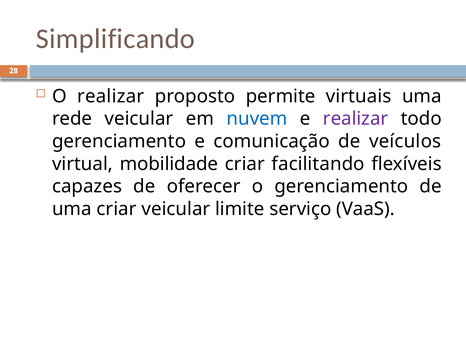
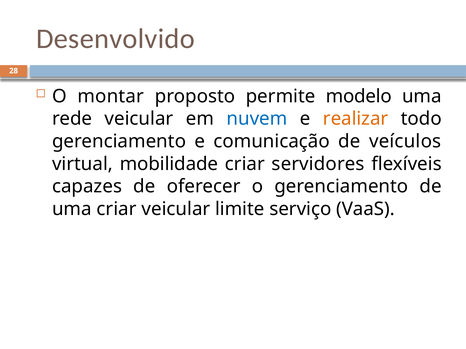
Simplificando: Simplificando -> Desenvolvido
O realizar: realizar -> montar
virtuais: virtuais -> modelo
realizar at (356, 119) colour: purple -> orange
facilitando: facilitando -> servidores
